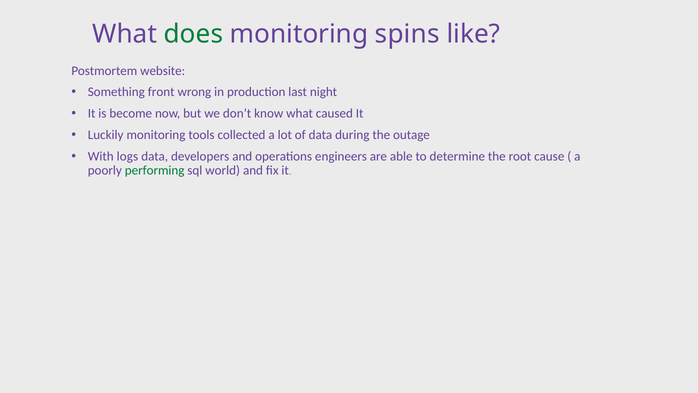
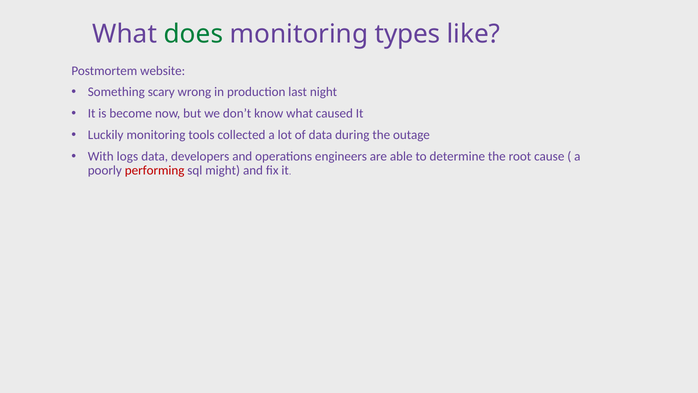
spins: spins -> types
front: front -> scary
performing colour: green -> red
world: world -> might
